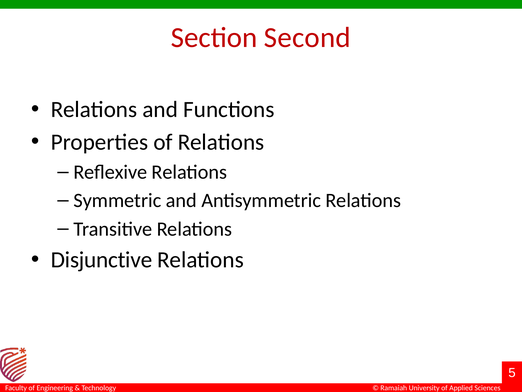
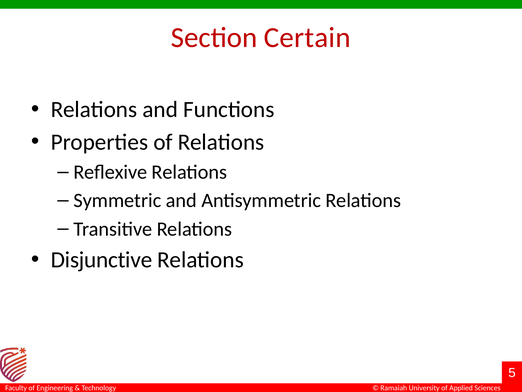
Second: Second -> Certain
